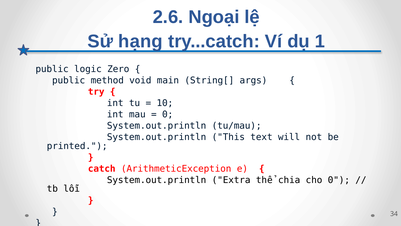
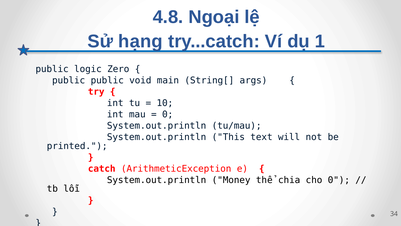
2.6: 2.6 -> 4.8
public method: method -> public
Extra: Extra -> Money
